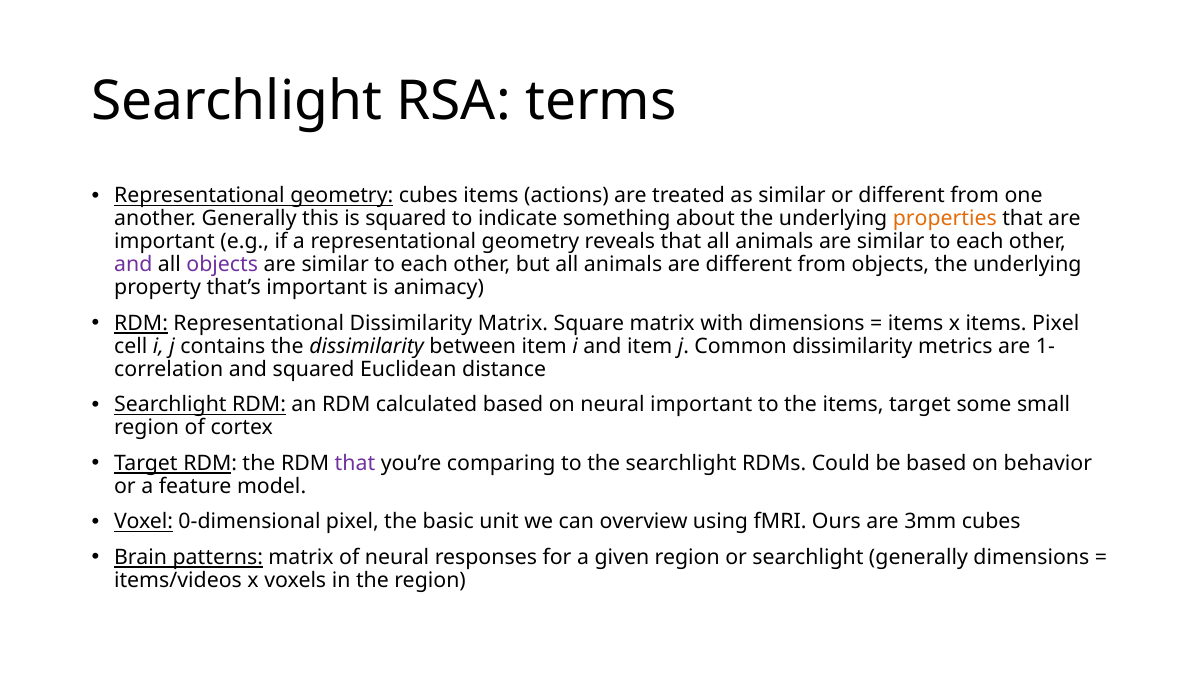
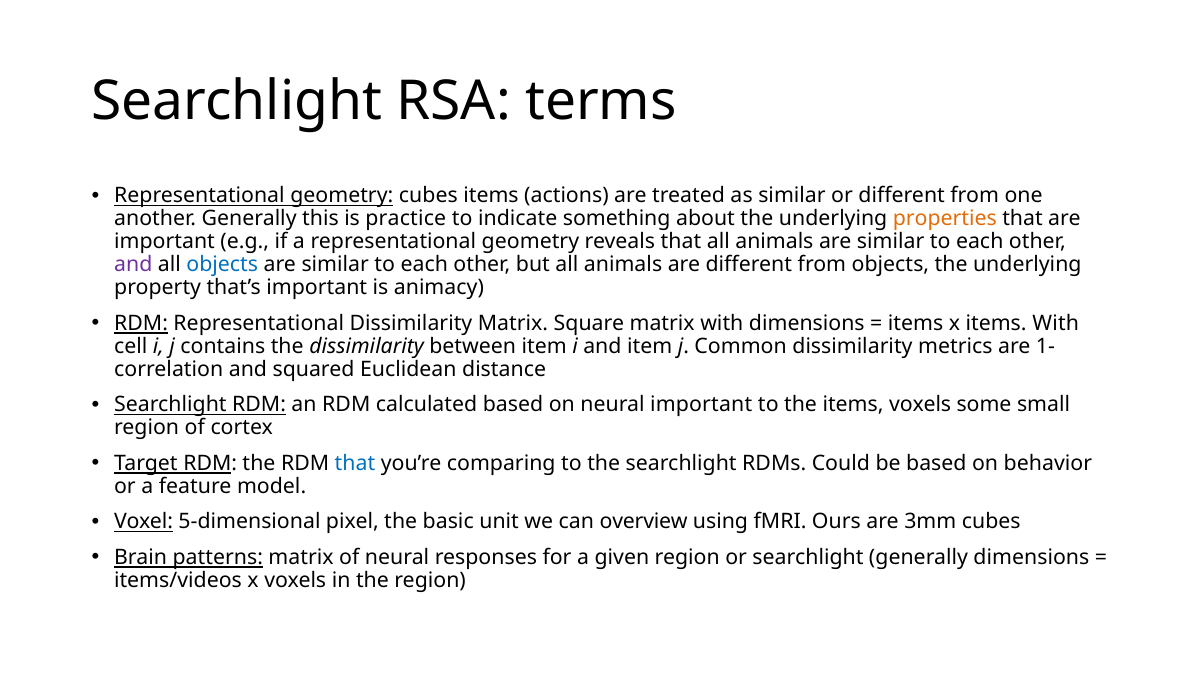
is squared: squared -> practice
objects at (222, 265) colour: purple -> blue
items Pixel: Pixel -> With
items target: target -> voxels
that at (355, 463) colour: purple -> blue
0-dimensional: 0-dimensional -> 5-dimensional
